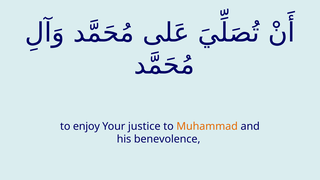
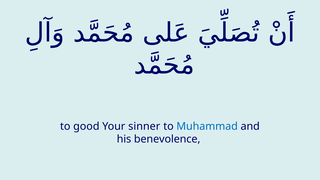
enjoy: enjoy -> good
justice: justice -> sinner
Muhammad colour: orange -> blue
